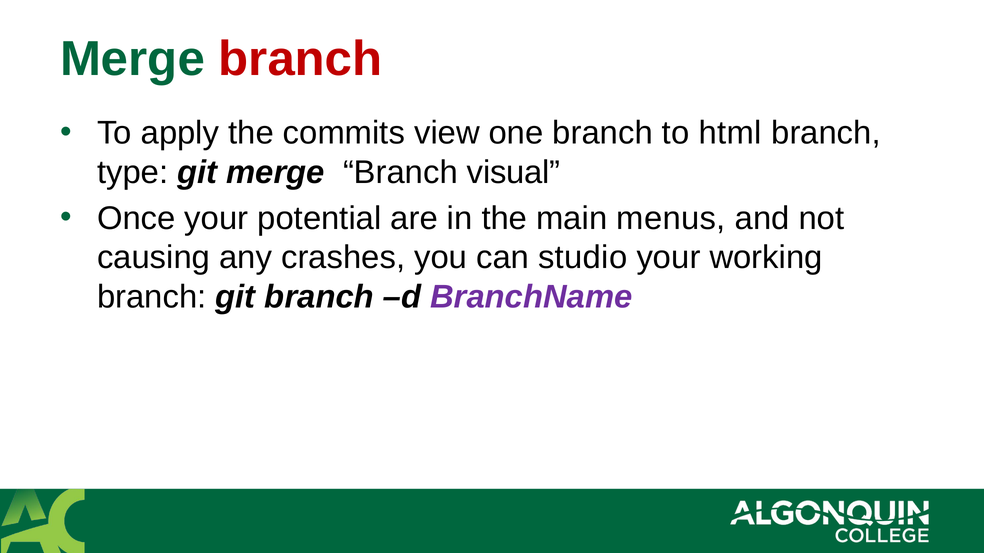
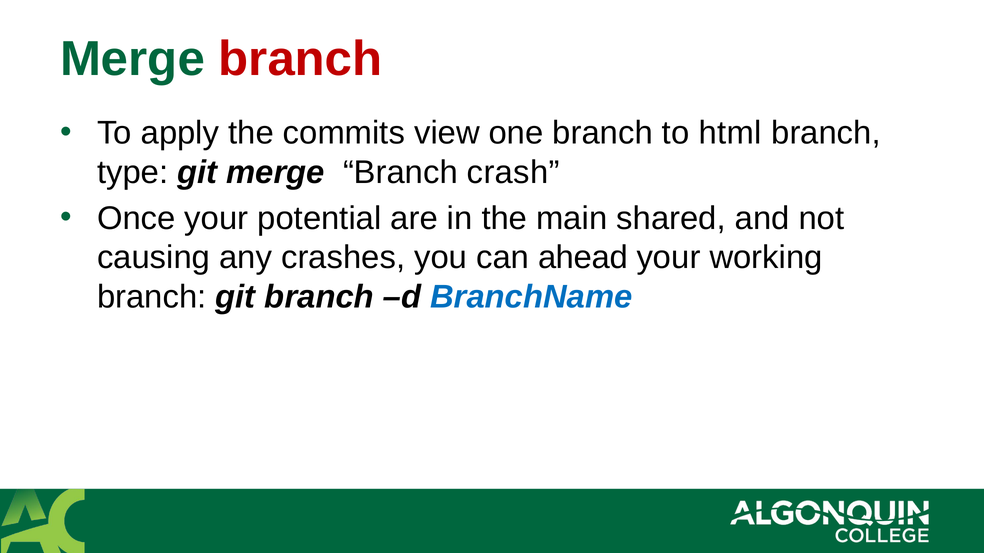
visual: visual -> crash
menus: menus -> shared
studio: studio -> ahead
BranchName colour: purple -> blue
